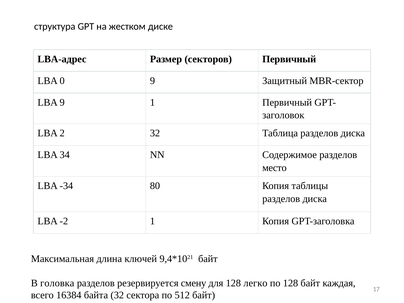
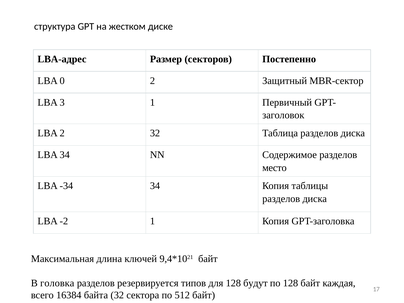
секторов Первичный: Первичный -> Постепенно
0 9: 9 -> 2
LBA 9: 9 -> 3
-34 80: 80 -> 34
смену: смену -> типов
легко: легко -> будут
